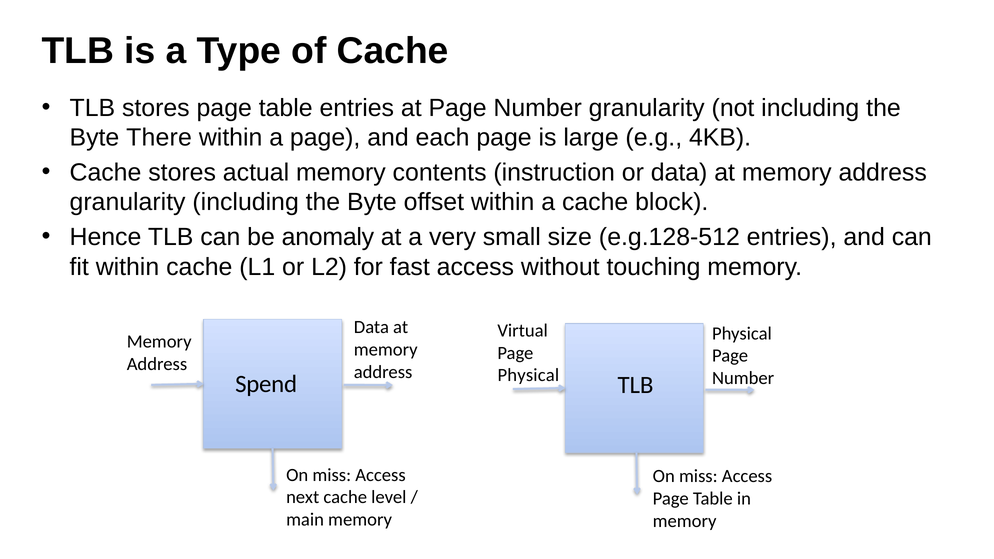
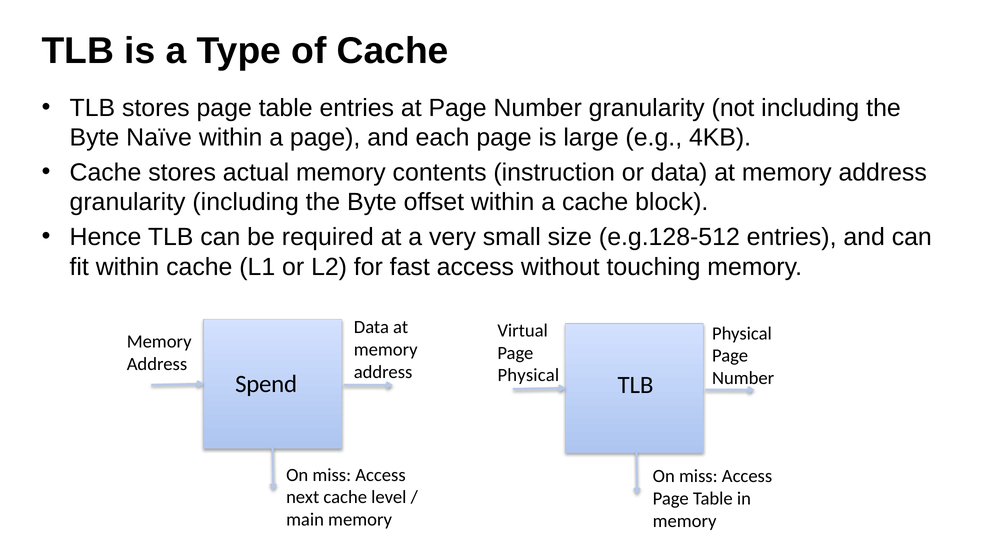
There: There -> Naïve
anomaly: anomaly -> required
